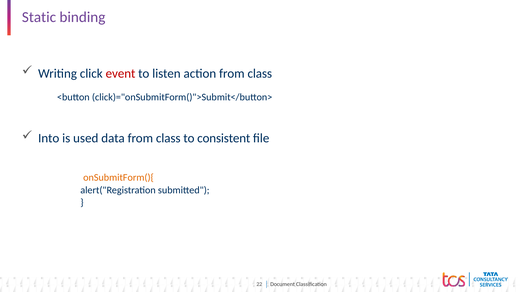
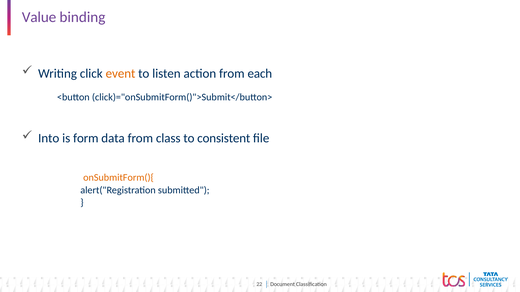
Static: Static -> Value
event colour: red -> orange
action from class: class -> each
used: used -> form
